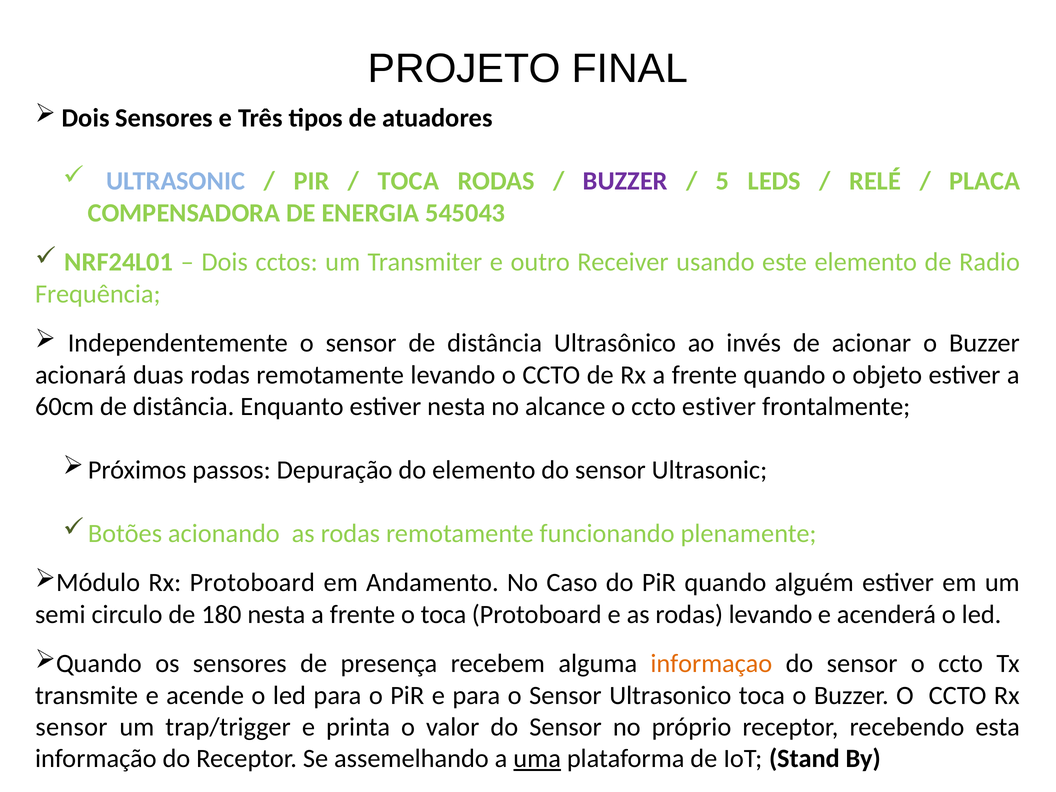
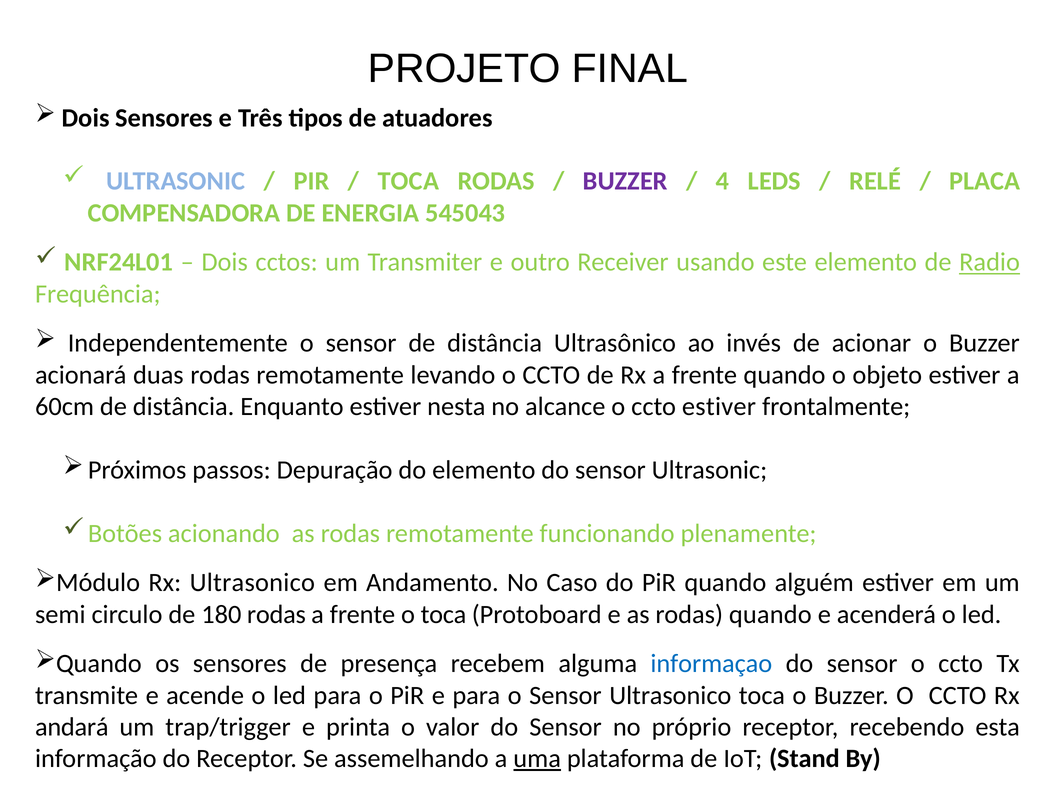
5: 5 -> 4
Radio underline: none -> present
Rx Protoboard: Protoboard -> Ultrasonico
180 nesta: nesta -> rodas
rodas levando: levando -> quando
informaçao colour: orange -> blue
sensor at (72, 727): sensor -> andará
